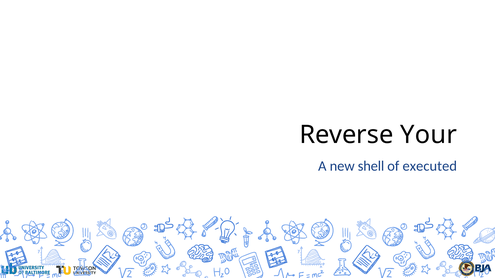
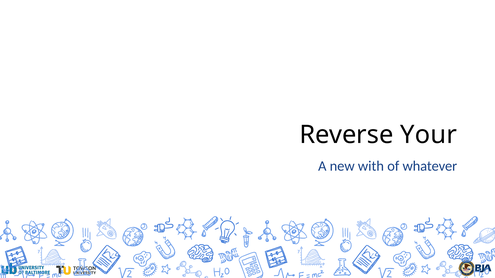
shell: shell -> with
executed: executed -> whatever
